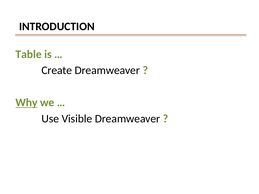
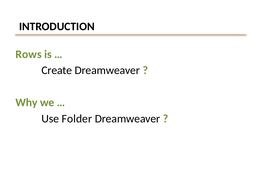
Table: Table -> Rows
Why underline: present -> none
Visible: Visible -> Folder
